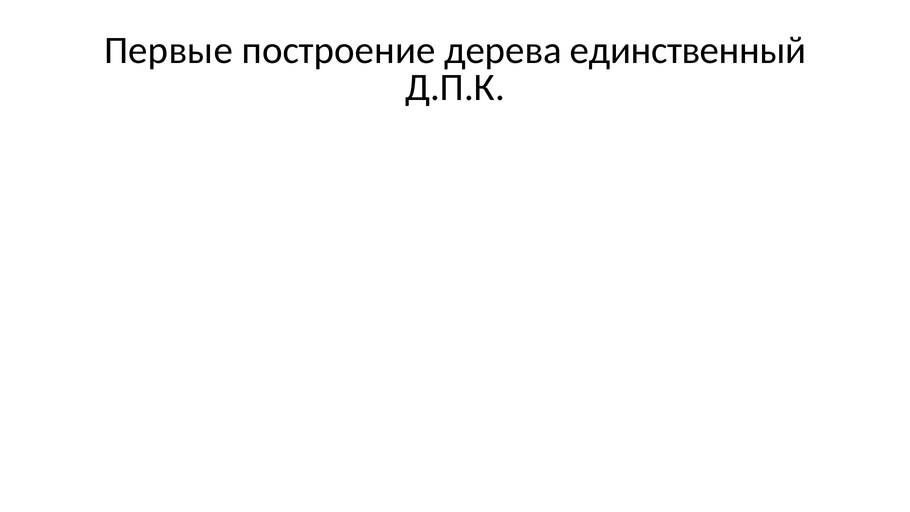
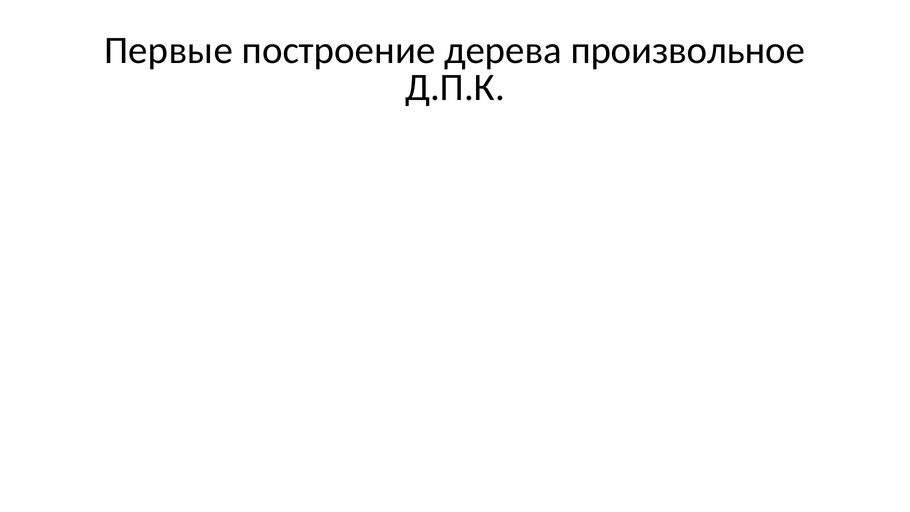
единственный: единственный -> произвольное
